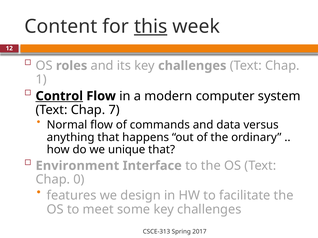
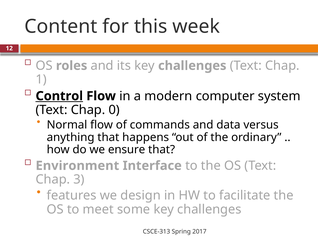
this underline: present -> none
7: 7 -> 0
unique: unique -> ensure
0: 0 -> 3
